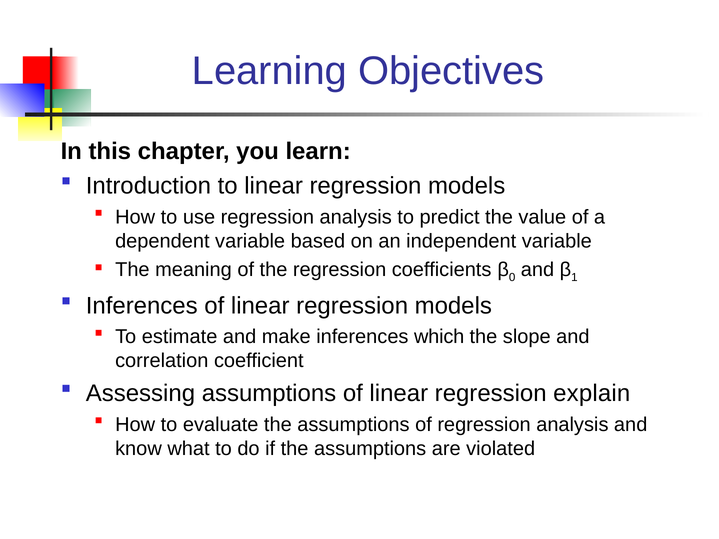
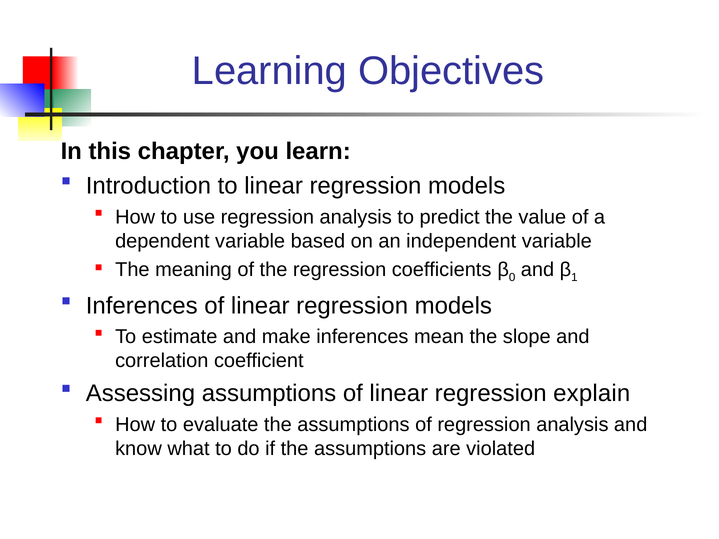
which: which -> mean
